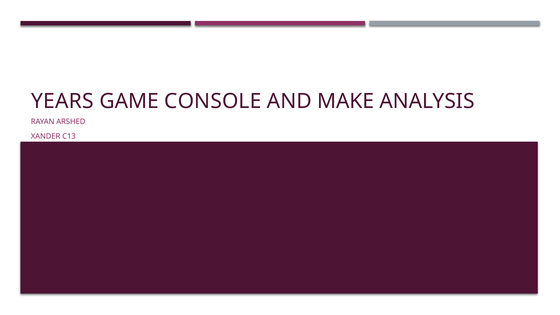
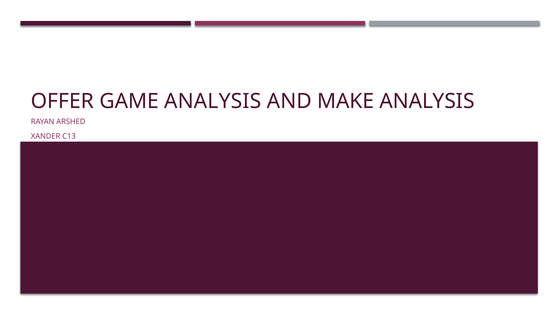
YEARS: YEARS -> OFFER
GAME CONSOLE: CONSOLE -> ANALYSIS
